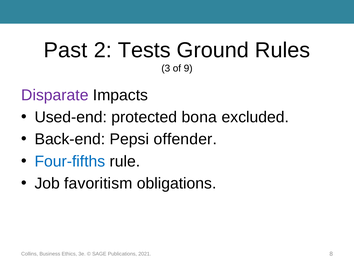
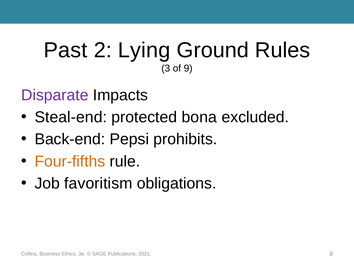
Tests: Tests -> Lying
Used-end: Used-end -> Steal-end
offender: offender -> prohibits
Four-fifths colour: blue -> orange
